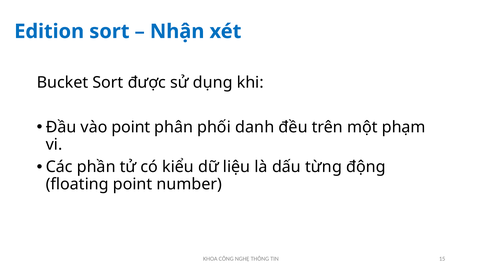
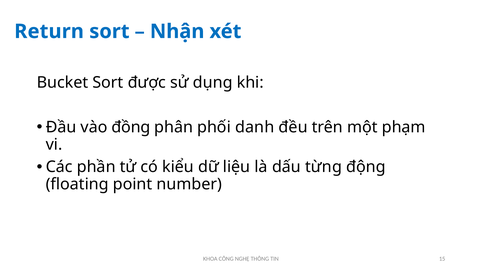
Edition: Edition -> Return
vào point: point -> đồng
